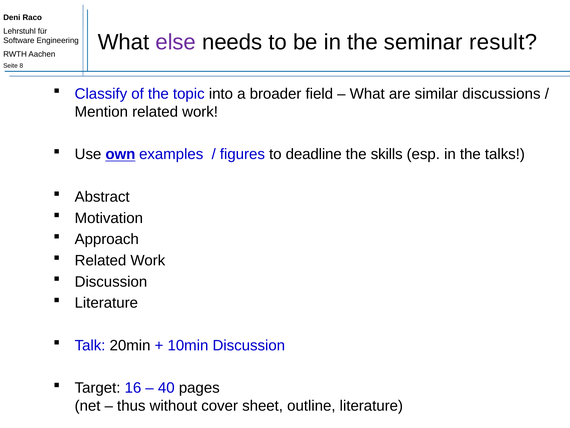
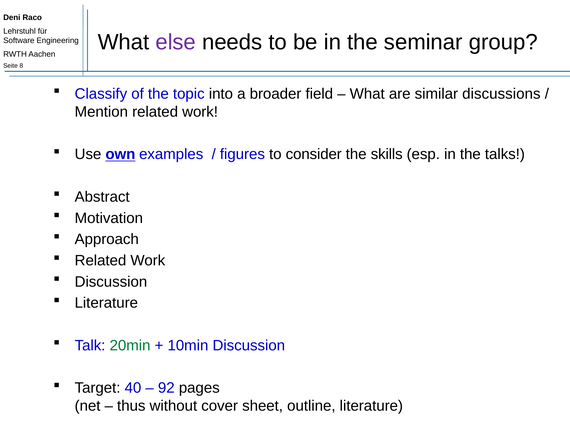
result: result -> group
deadline: deadline -> consider
20min colour: black -> green
16: 16 -> 40
40: 40 -> 92
